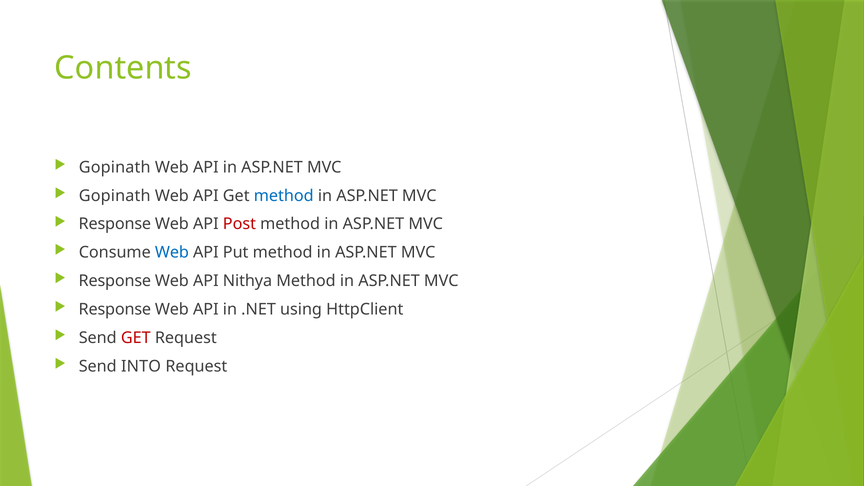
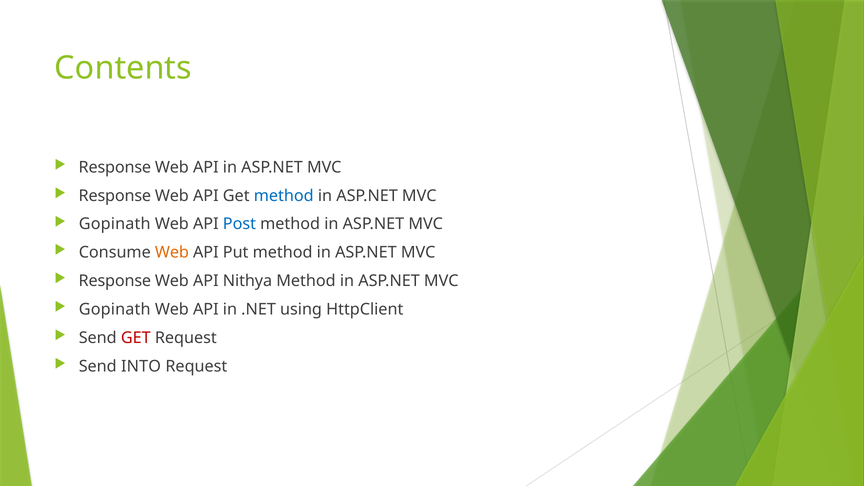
Gopinath at (115, 167): Gopinath -> Response
Gopinath at (115, 196): Gopinath -> Response
Response at (115, 224): Response -> Gopinath
Post colour: red -> blue
Web at (172, 253) colour: blue -> orange
Response at (115, 309): Response -> Gopinath
